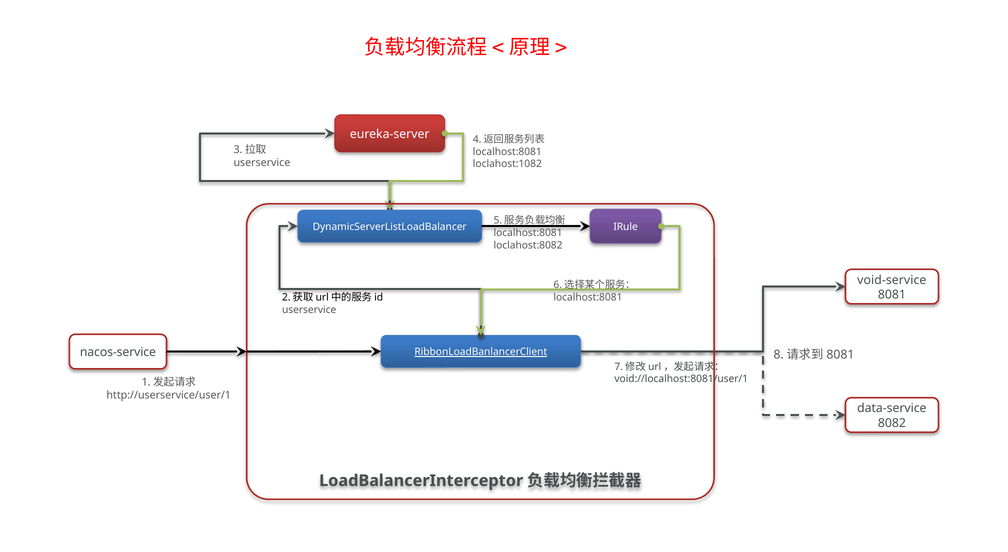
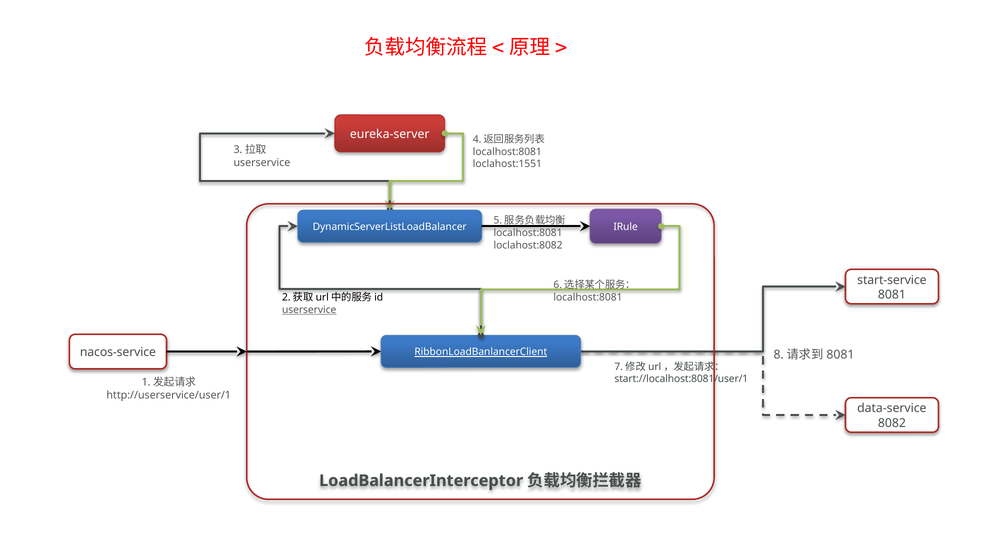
loclahost:1082: loclahost:1082 -> loclahost:1551
void-service: void-service -> start-service
userservice at (309, 310) underline: none -> present
void://localhost:8081/user/1: void://localhost:8081/user/1 -> start://localhost:8081/user/1
